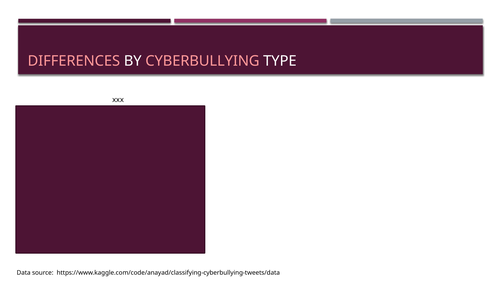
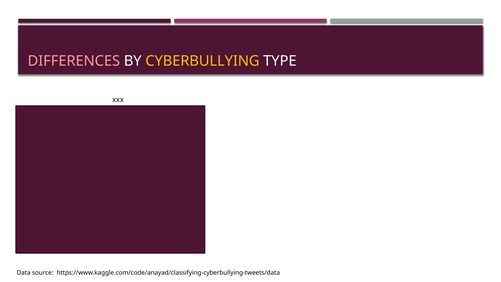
CYBERBULLYING colour: pink -> yellow
